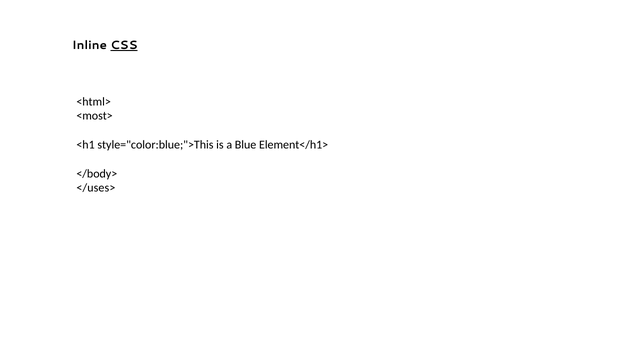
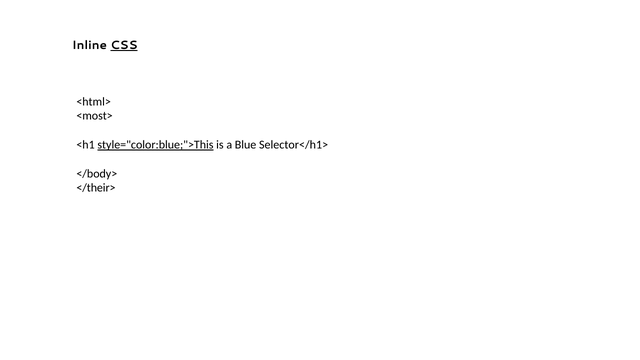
style="color:blue;">This underline: none -> present
Element</h1>: Element</h1> -> Selector</h1>
</uses>: </uses> -> </their>
